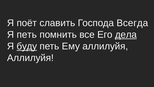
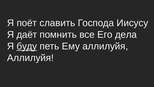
Всегда: Всегда -> Иисусу
Я петь: петь -> даёт
дела underline: present -> none
